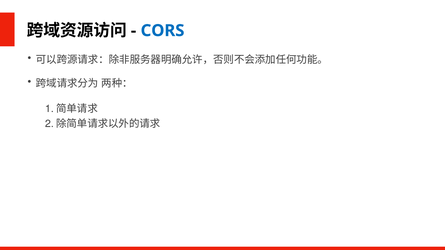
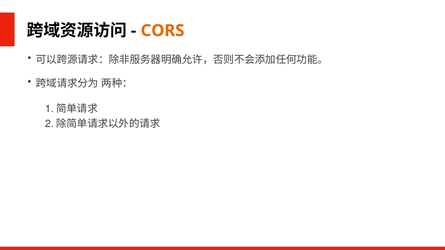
CORS colour: blue -> orange
